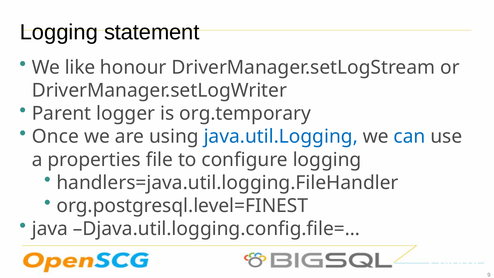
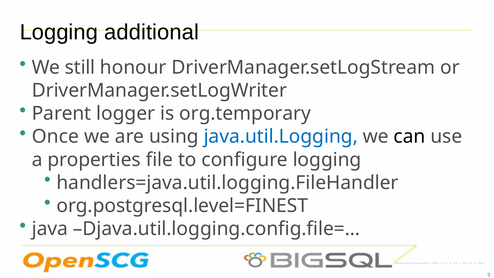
statement: statement -> additional
like: like -> still
can colour: blue -> black
